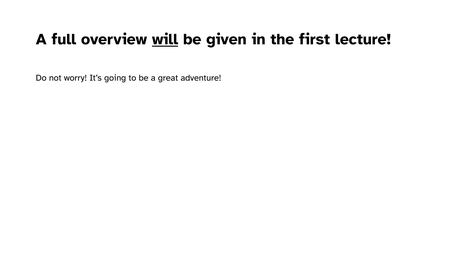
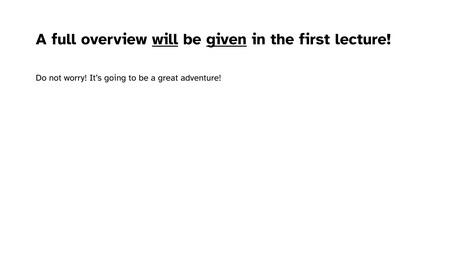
given underline: none -> present
